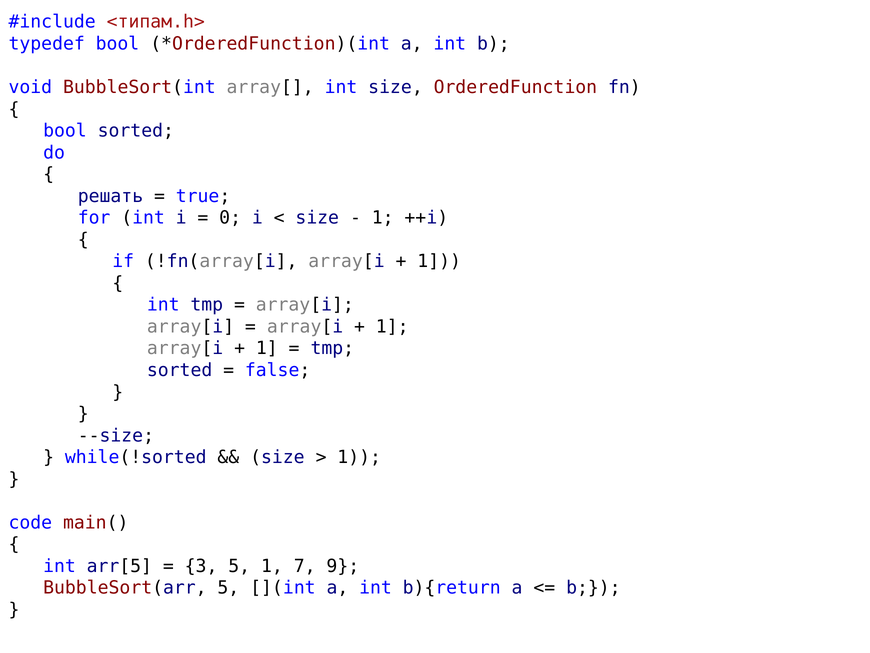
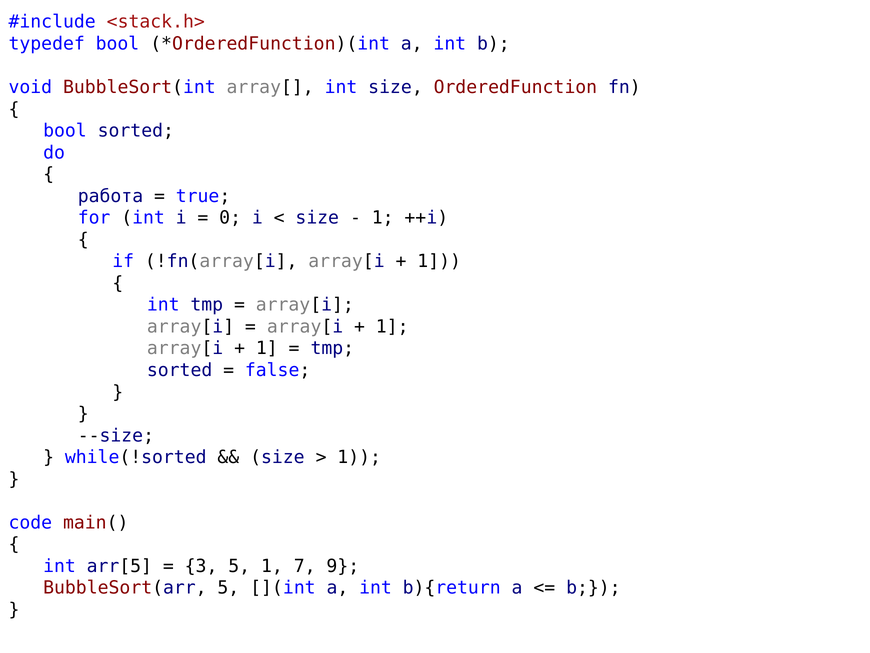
<типам.h>: <типам.h> -> <stack.h>
решать: решать -> работа
